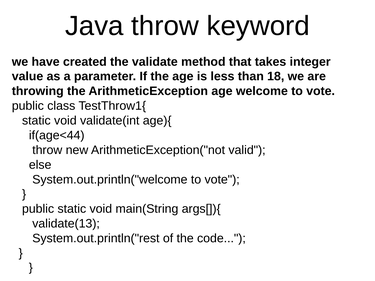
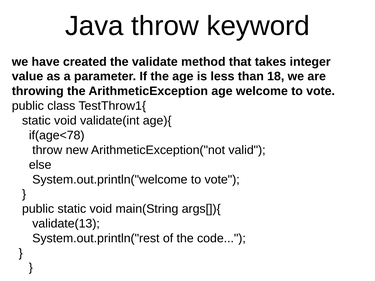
if(age<44: if(age<44 -> if(age<78
